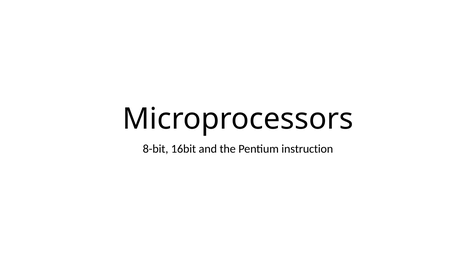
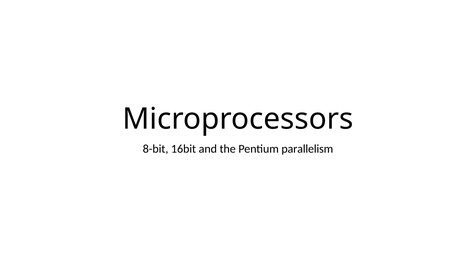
instruction: instruction -> parallelism
